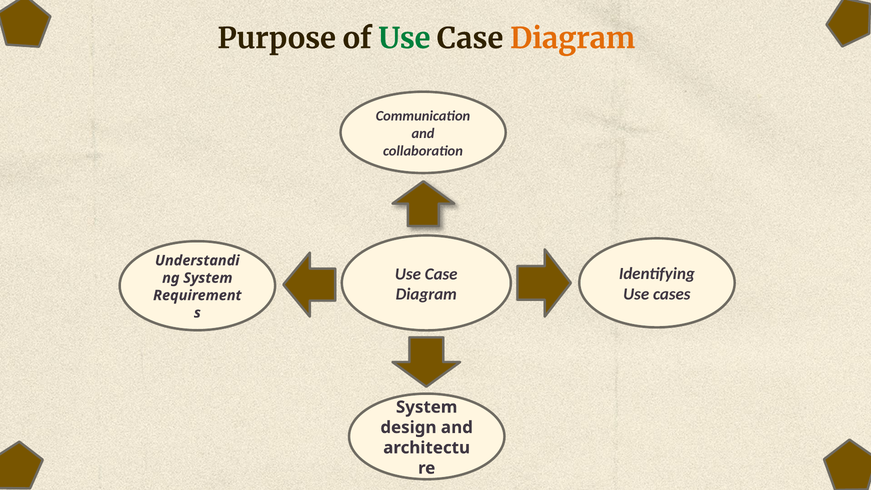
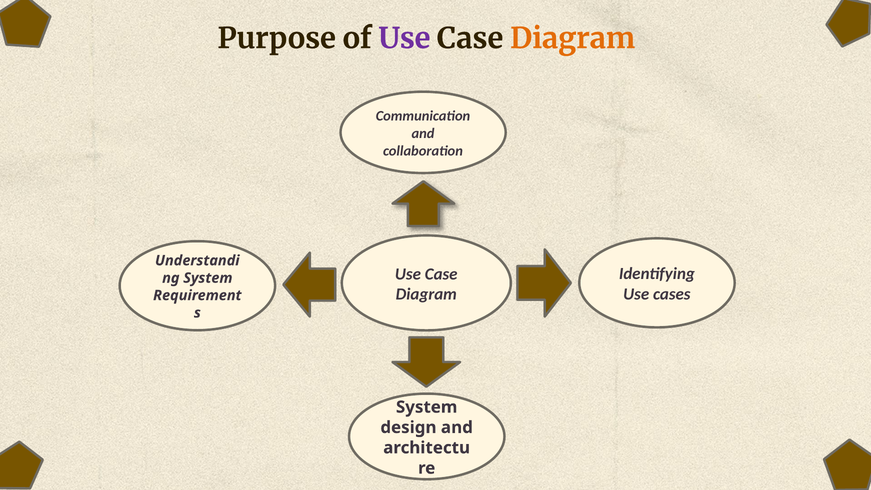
Use at (404, 39) colour: green -> purple
